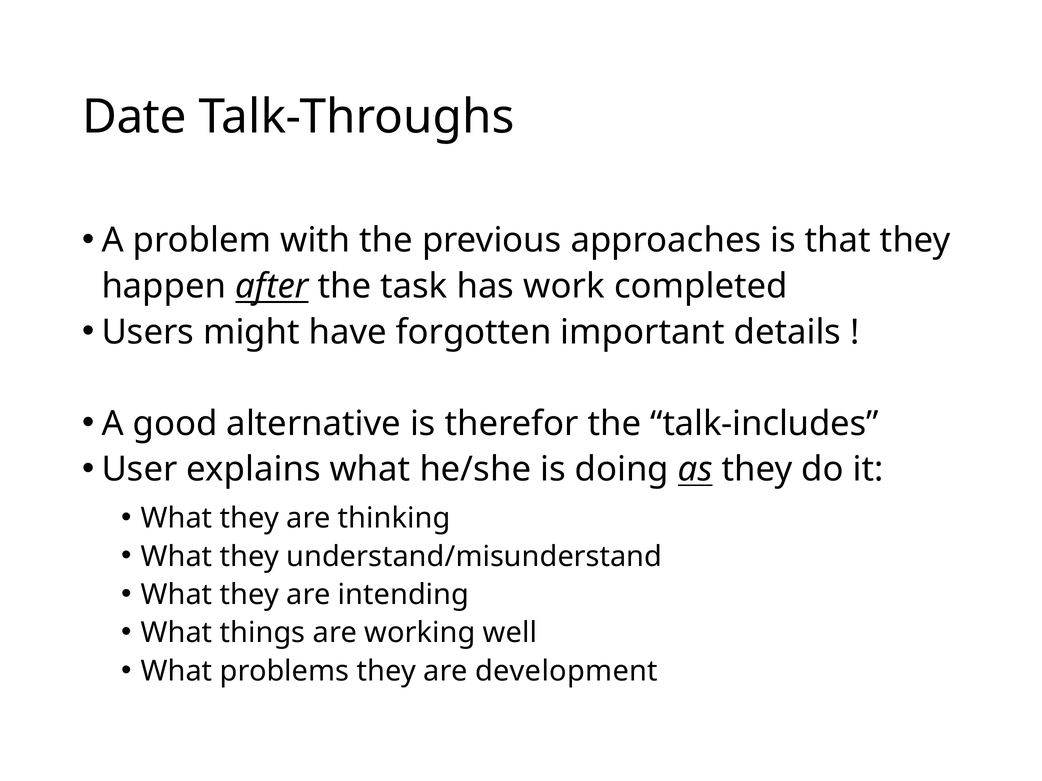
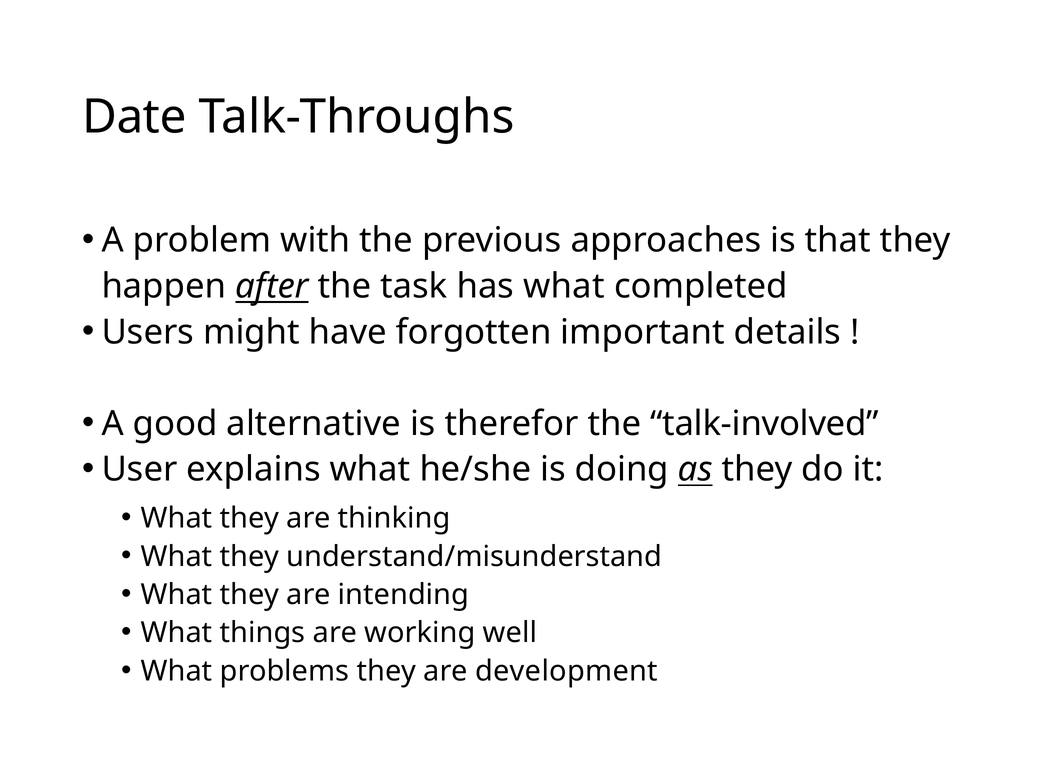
has work: work -> what
talk-includes: talk-includes -> talk-involved
